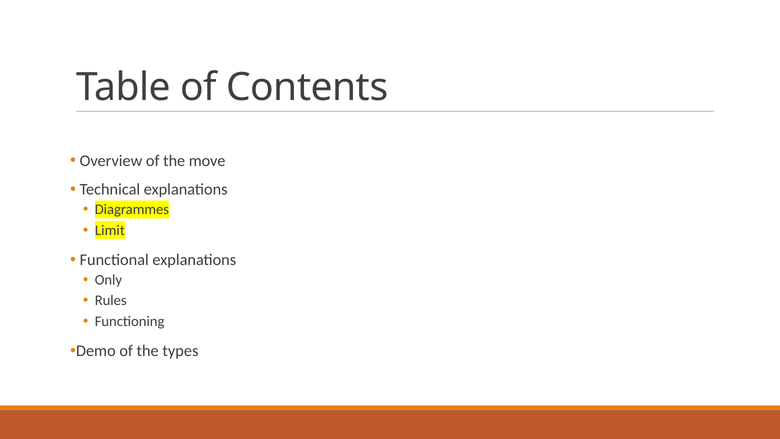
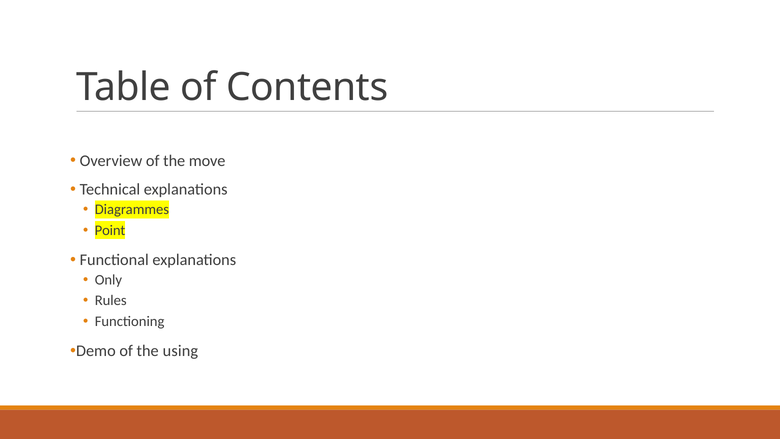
Limit: Limit -> Point
types: types -> using
